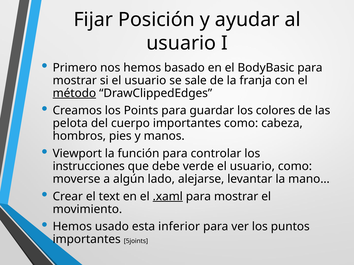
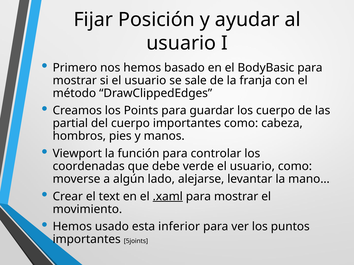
método underline: present -> none
los colores: colores -> cuerpo
pelota: pelota -> partial
instrucciones: instrucciones -> coordenadas
